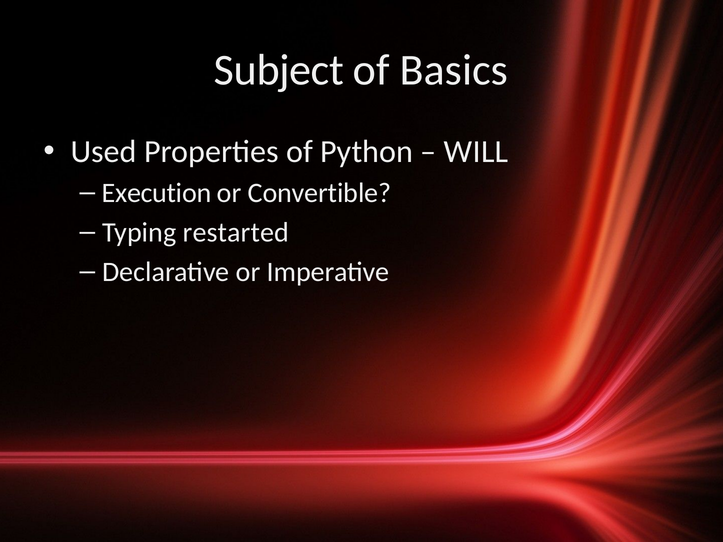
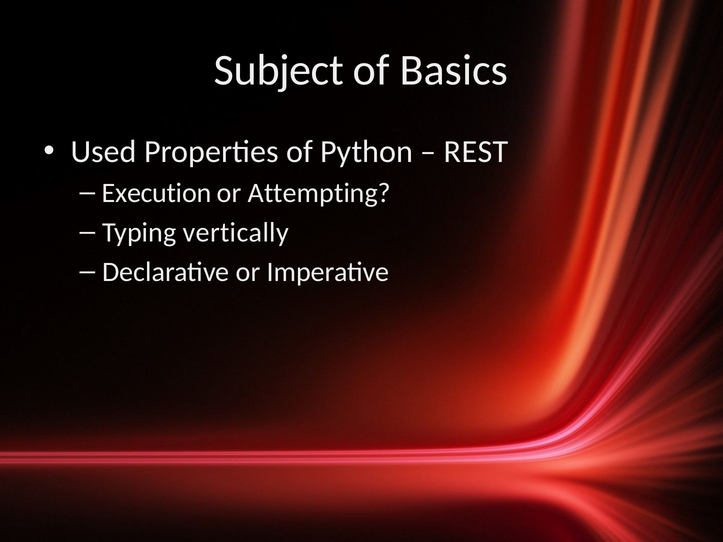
WILL: WILL -> REST
Convertible: Convertible -> Attempting
restarted: restarted -> vertically
